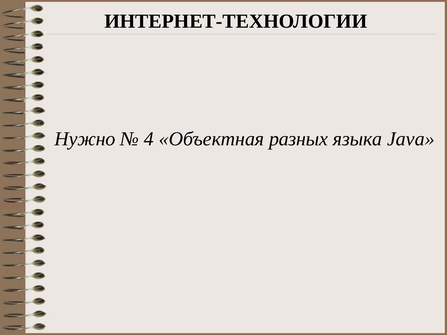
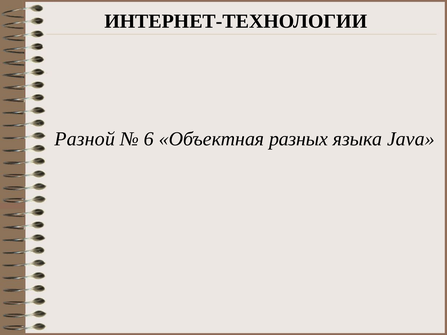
Нужно: Нужно -> Разной
4: 4 -> 6
